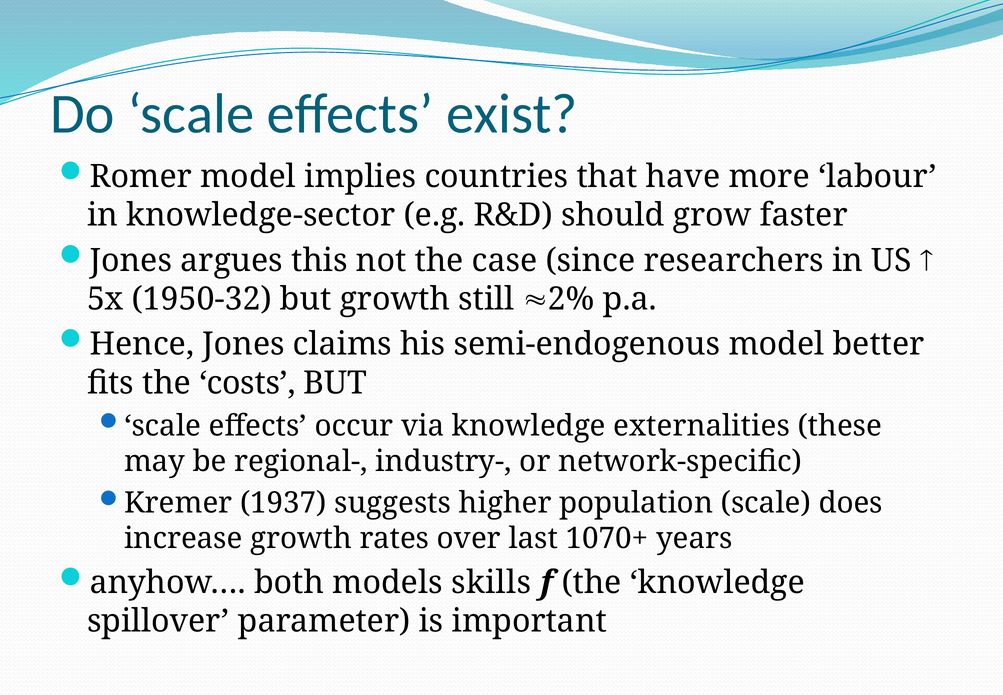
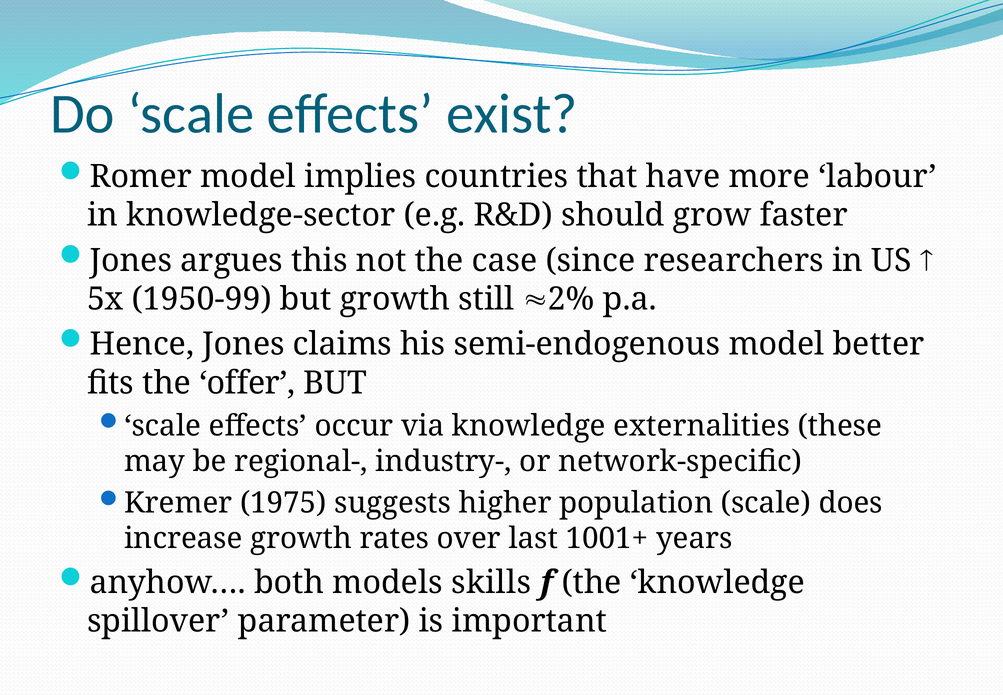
1950-32: 1950-32 -> 1950-99
costs: costs -> offer
1937: 1937 -> 1975
1070+: 1070+ -> 1001+
